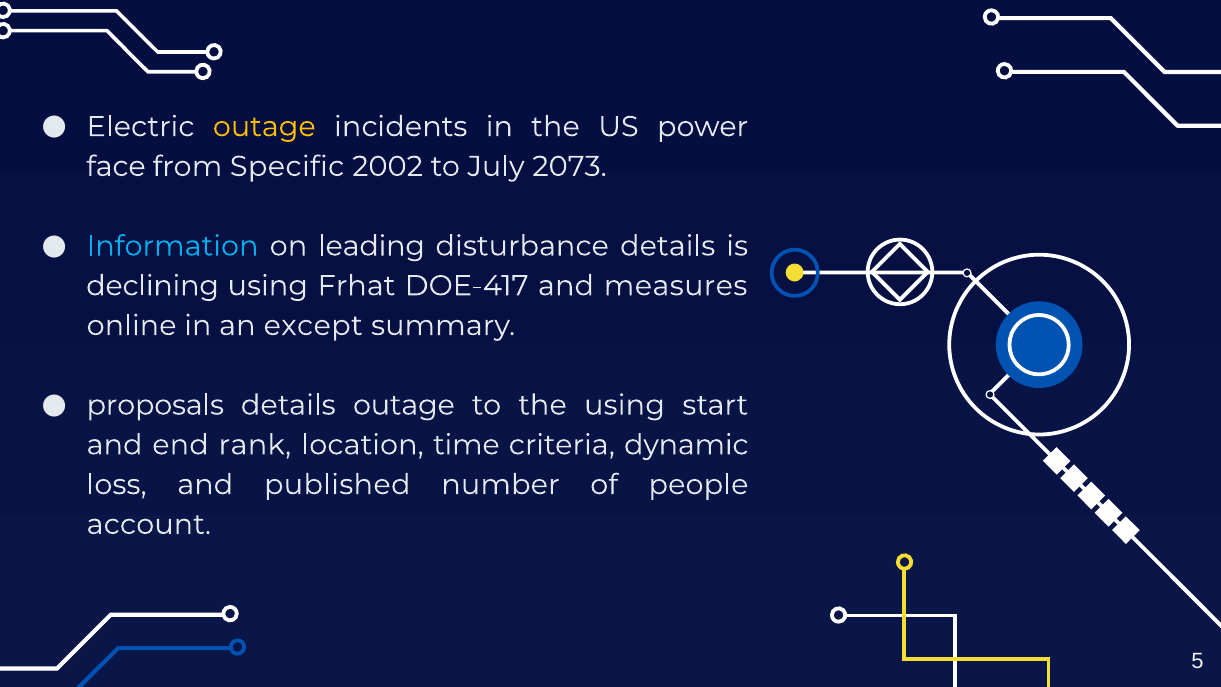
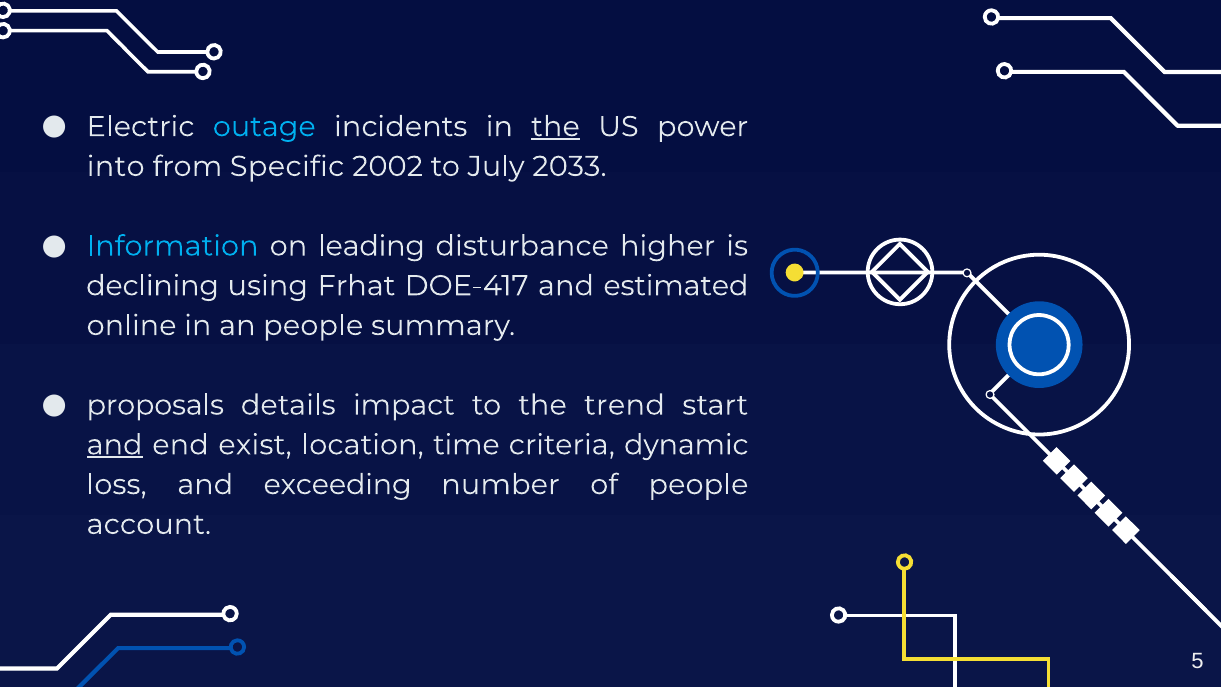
outage at (264, 127) colour: yellow -> light blue
the at (556, 127) underline: none -> present
face: face -> into
2073: 2073 -> 2033
disturbance details: details -> higher
measures: measures -> estimated
an except: except -> people
details outage: outage -> impact
the using: using -> trend
and at (115, 445) underline: none -> present
rank: rank -> exist
published: published -> exceeding
